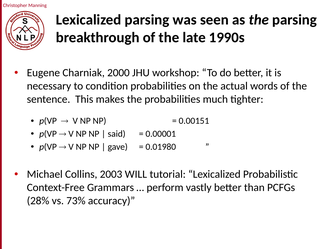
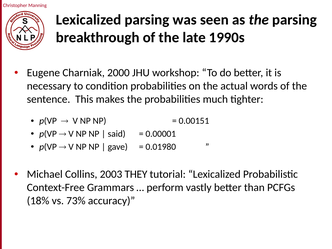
WILL: WILL -> THEY
28%: 28% -> 18%
